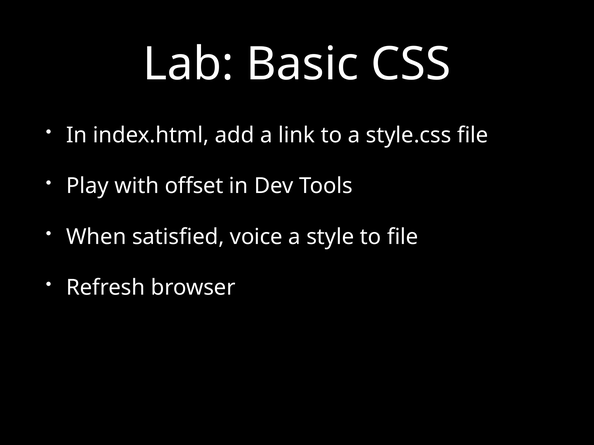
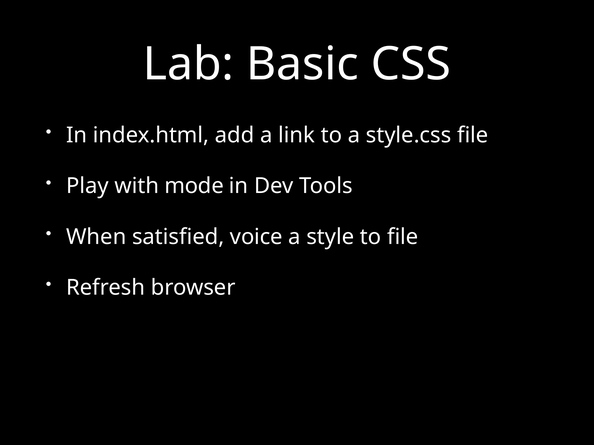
offset: offset -> mode
